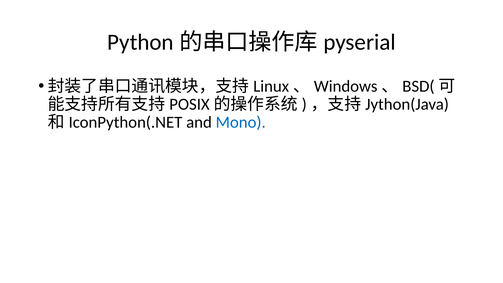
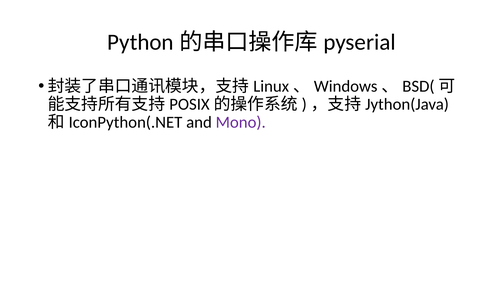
Mono colour: blue -> purple
